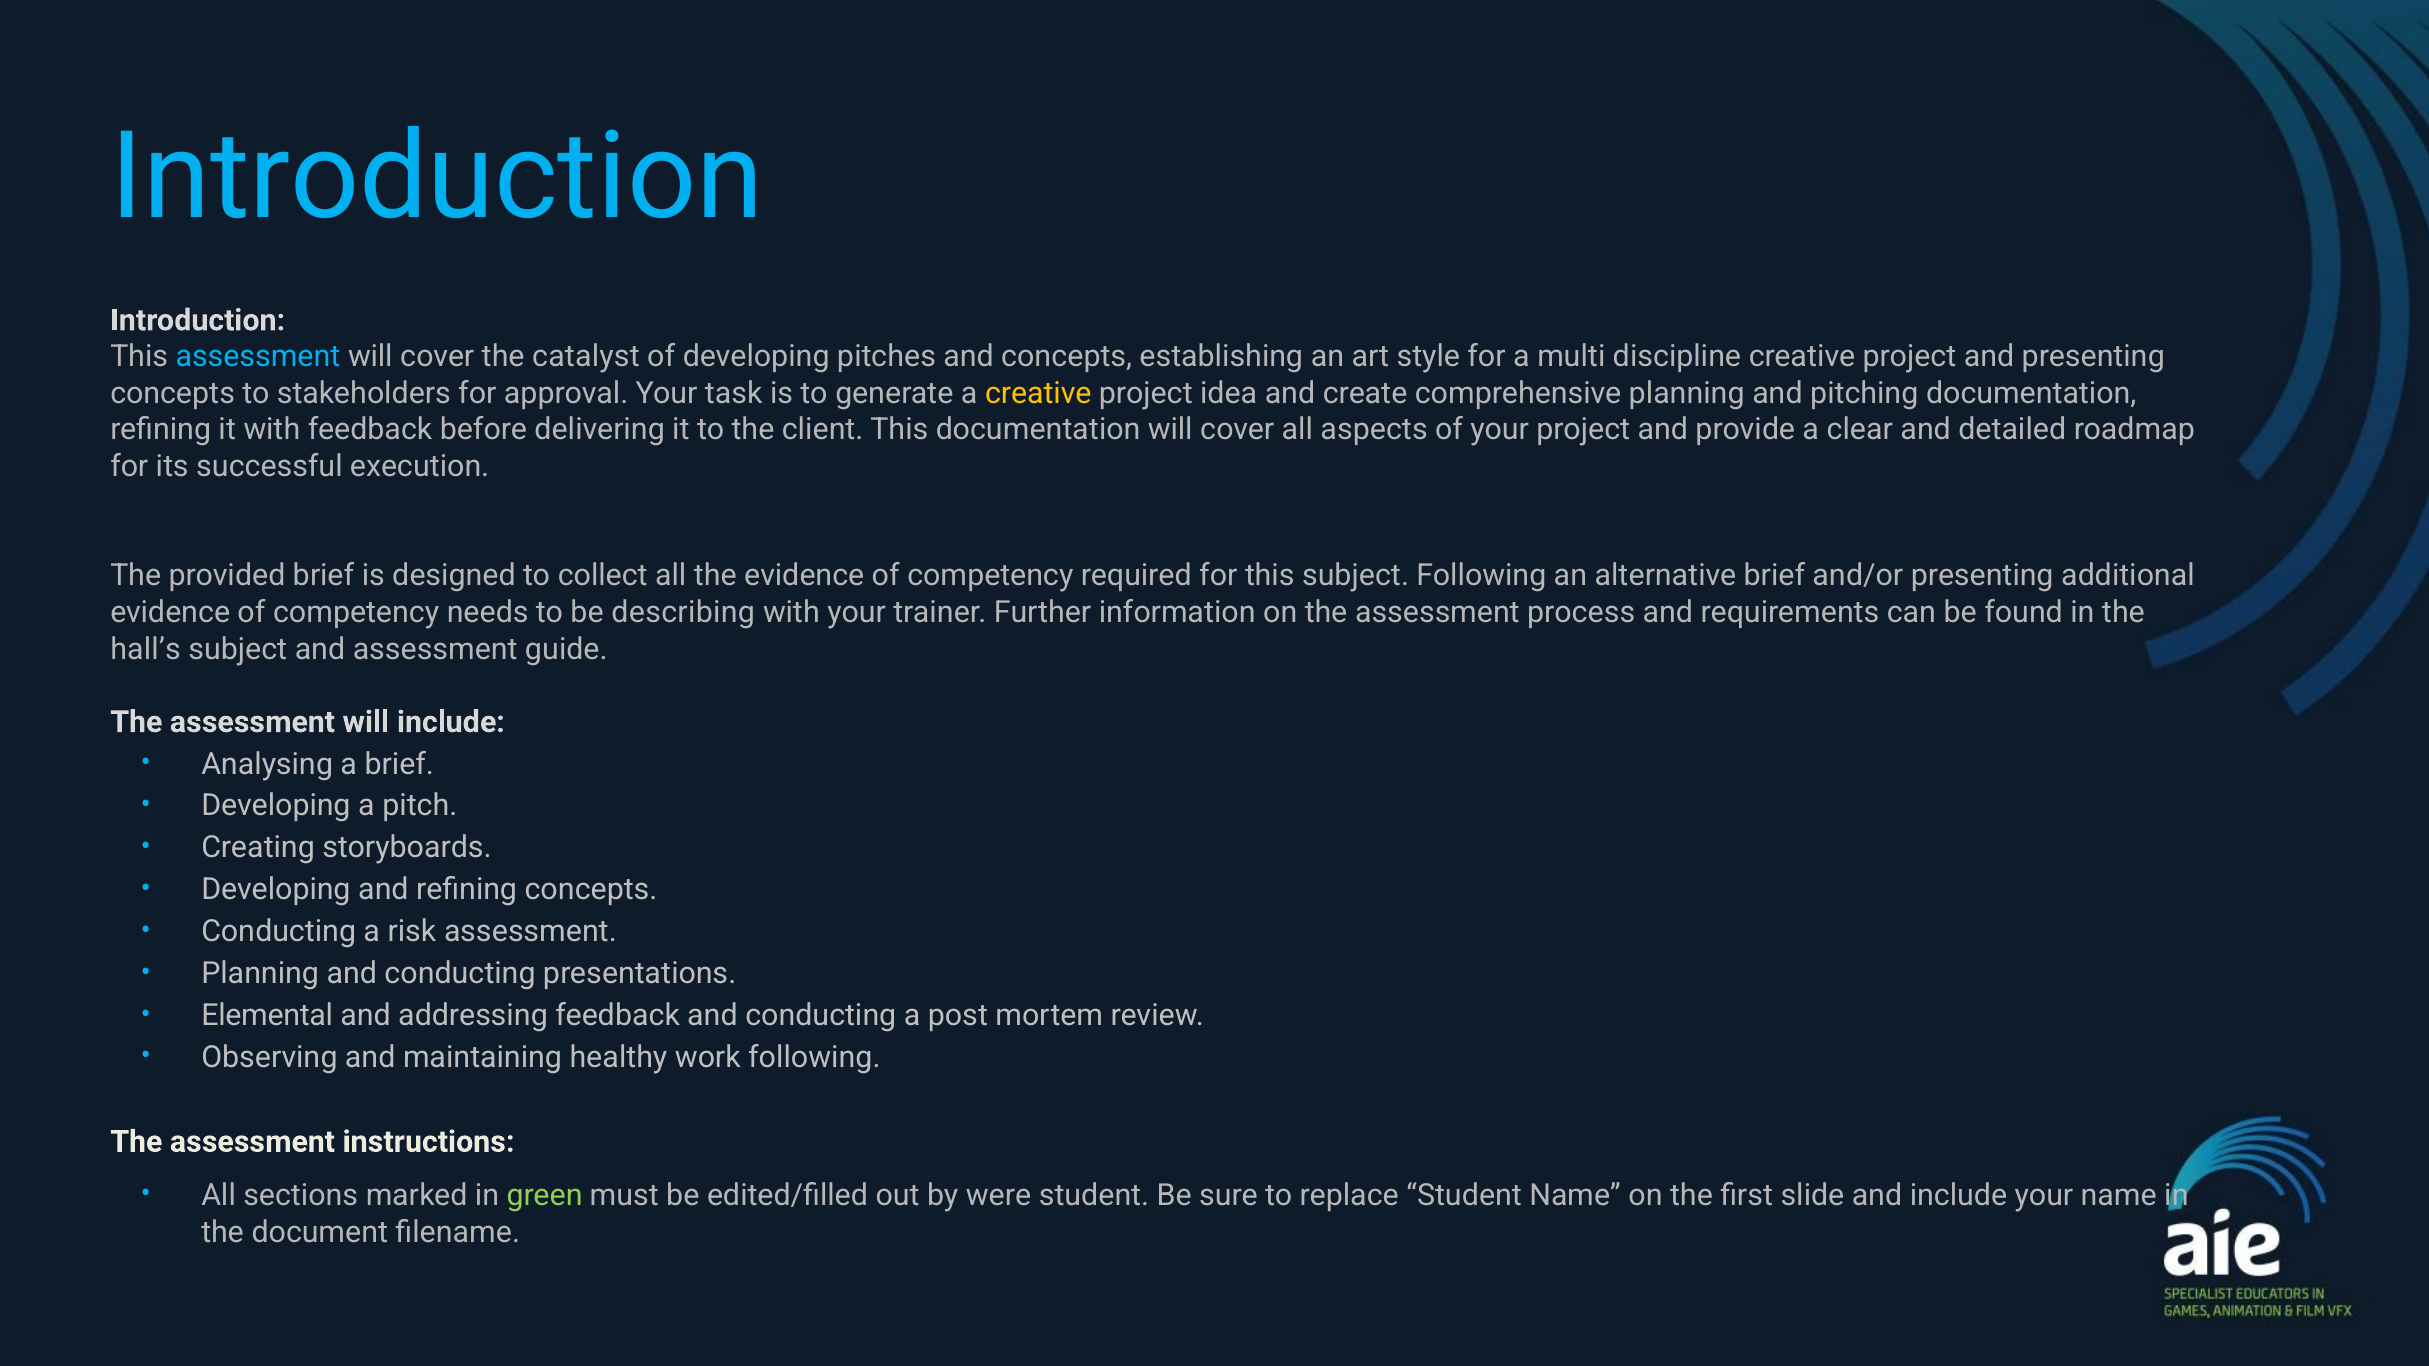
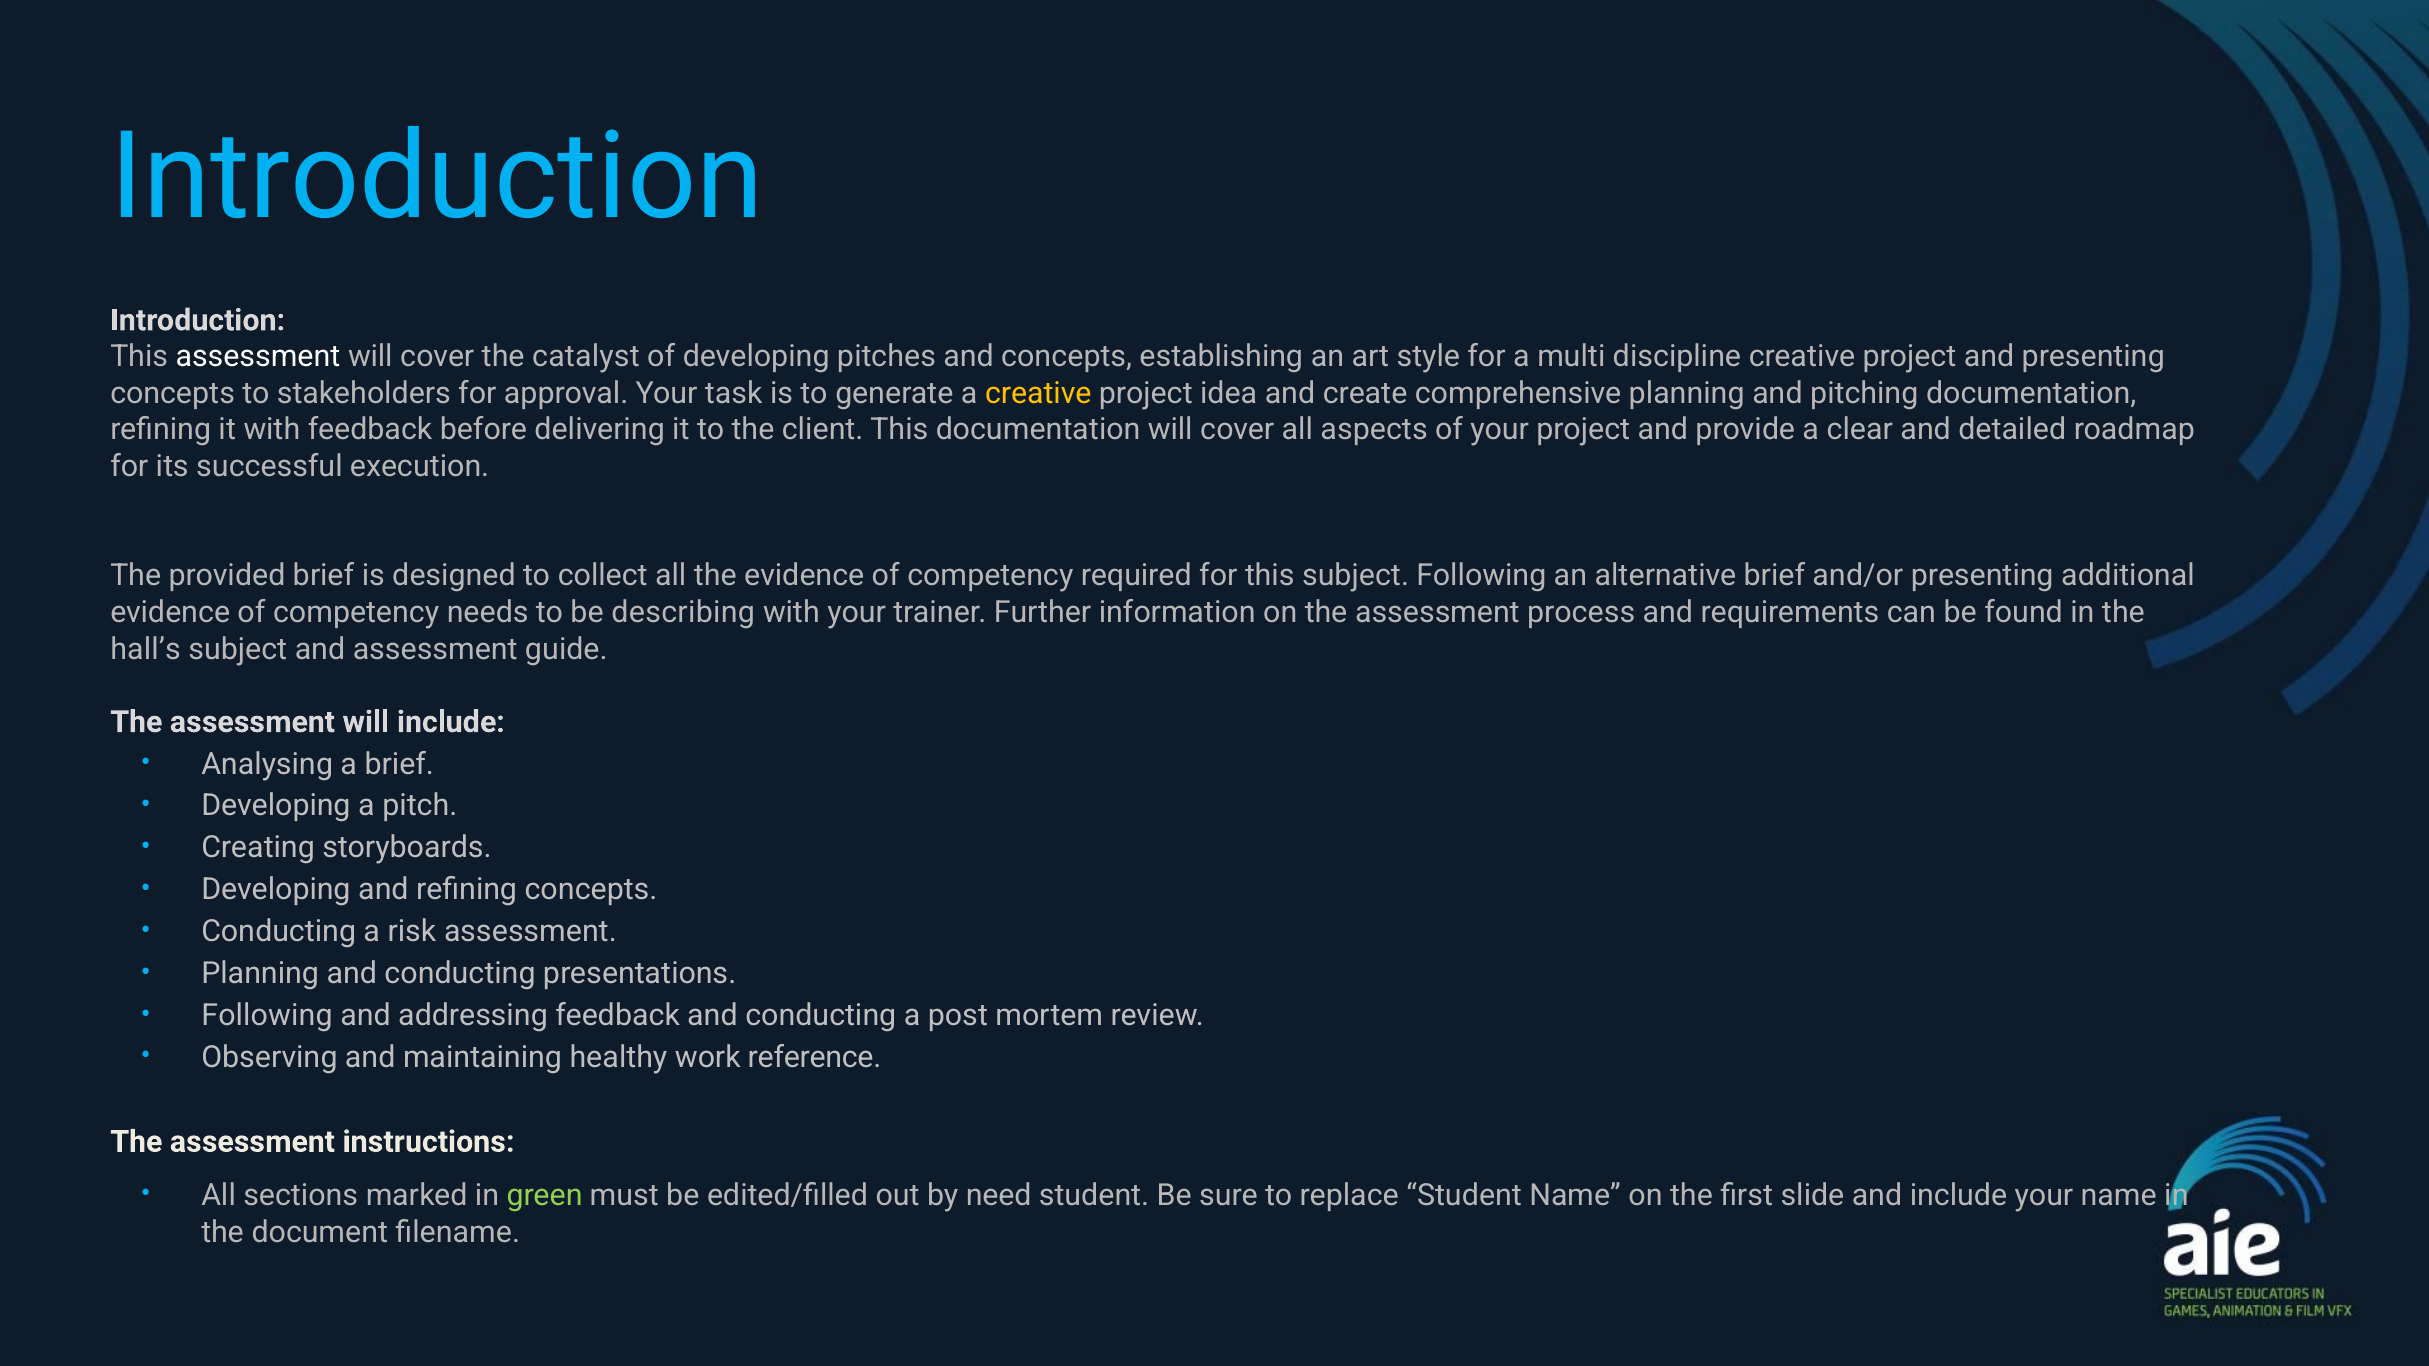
assessment at (258, 357) colour: light blue -> white
Elemental at (267, 1016): Elemental -> Following
work following: following -> reference
were: were -> need
